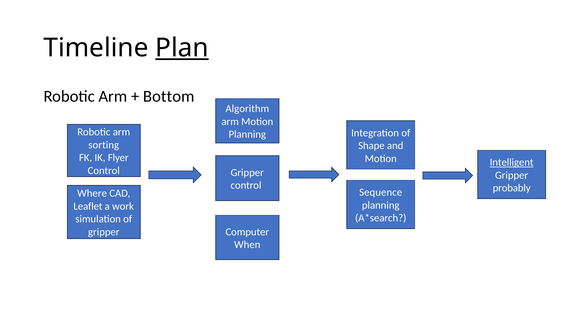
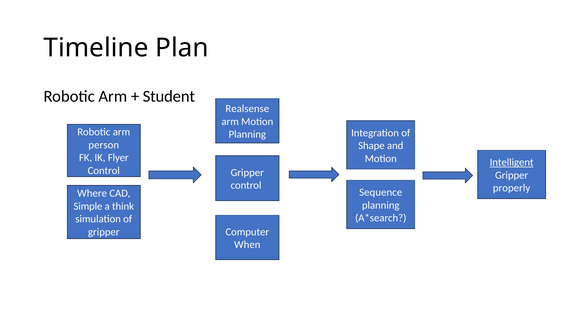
Plan underline: present -> none
Bottom: Bottom -> Student
Algorithm: Algorithm -> Realsense
sorting: sorting -> person
probably: probably -> properly
Leaflet: Leaflet -> Simple
work: work -> think
